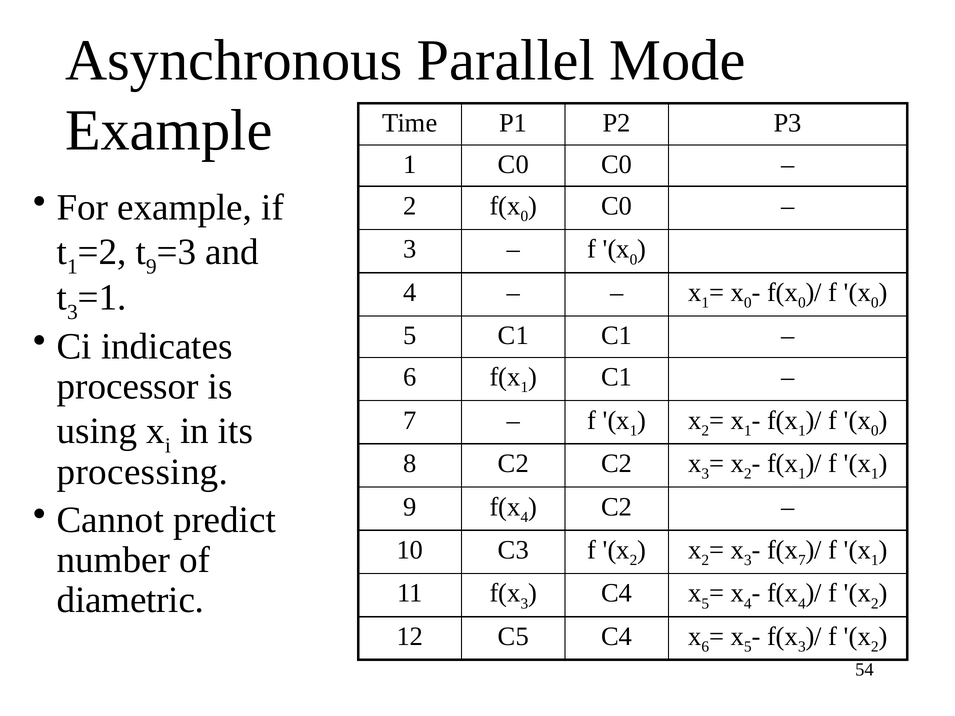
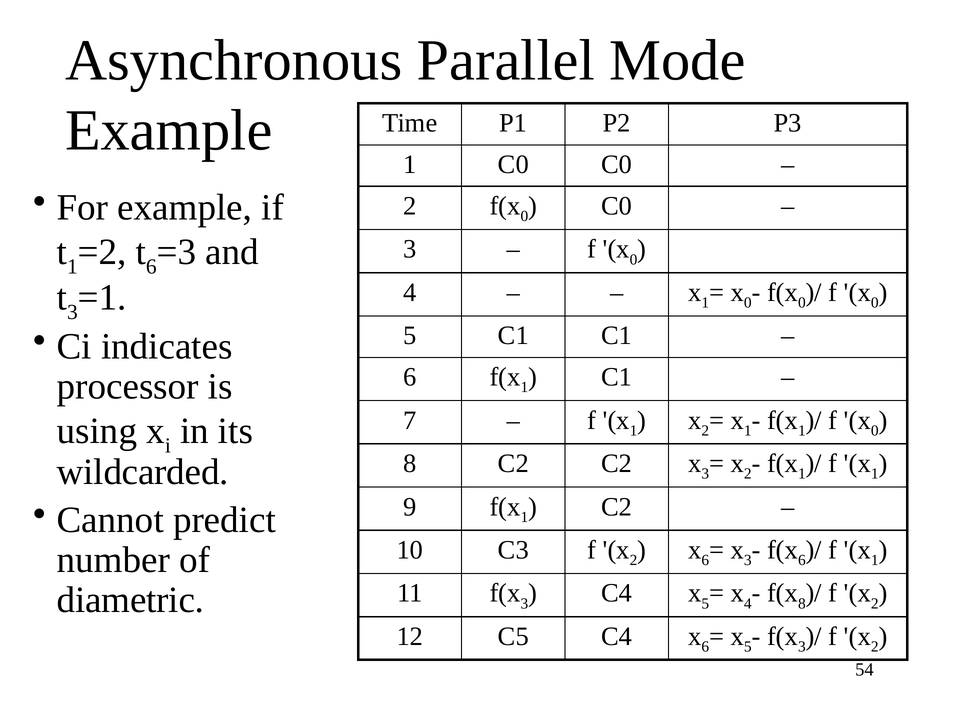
9 at (151, 267): 9 -> 6
processing: processing -> wildcarded
4 at (524, 517): 4 -> 1
2 at (705, 560): 2 -> 6
7 at (802, 560): 7 -> 6
4 at (802, 604): 4 -> 8
